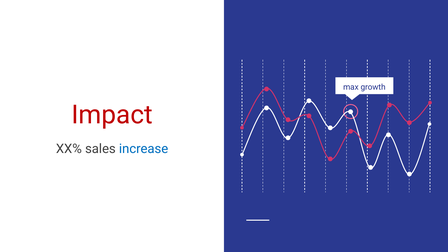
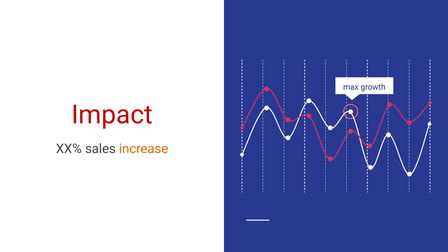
increase colour: blue -> orange
